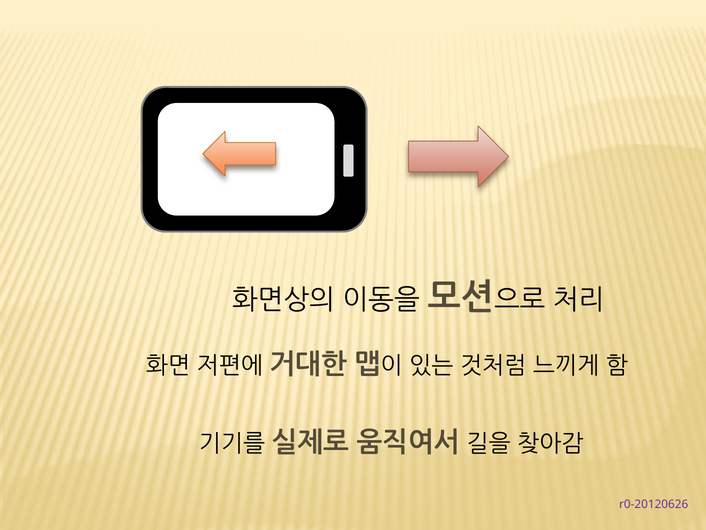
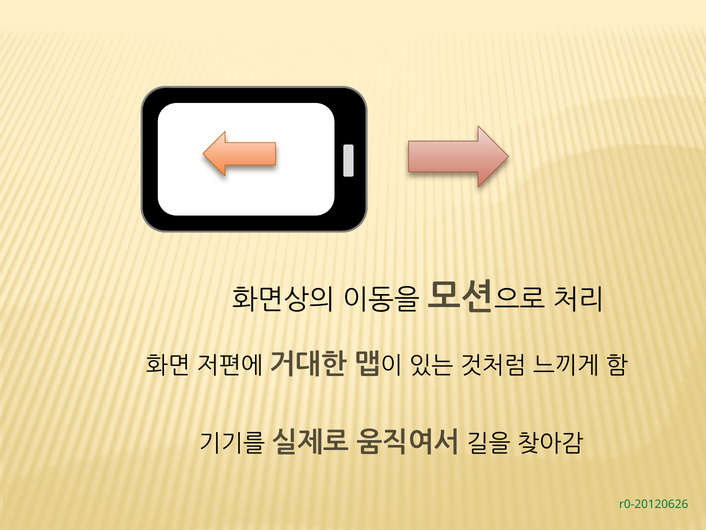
r0-20120626 colour: purple -> green
